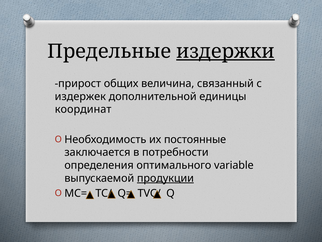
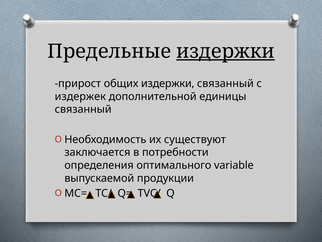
общих величина: величина -> издержки
координат at (83, 109): координат -> связанный
постоянные: постоянные -> существуют
продукции underline: present -> none
